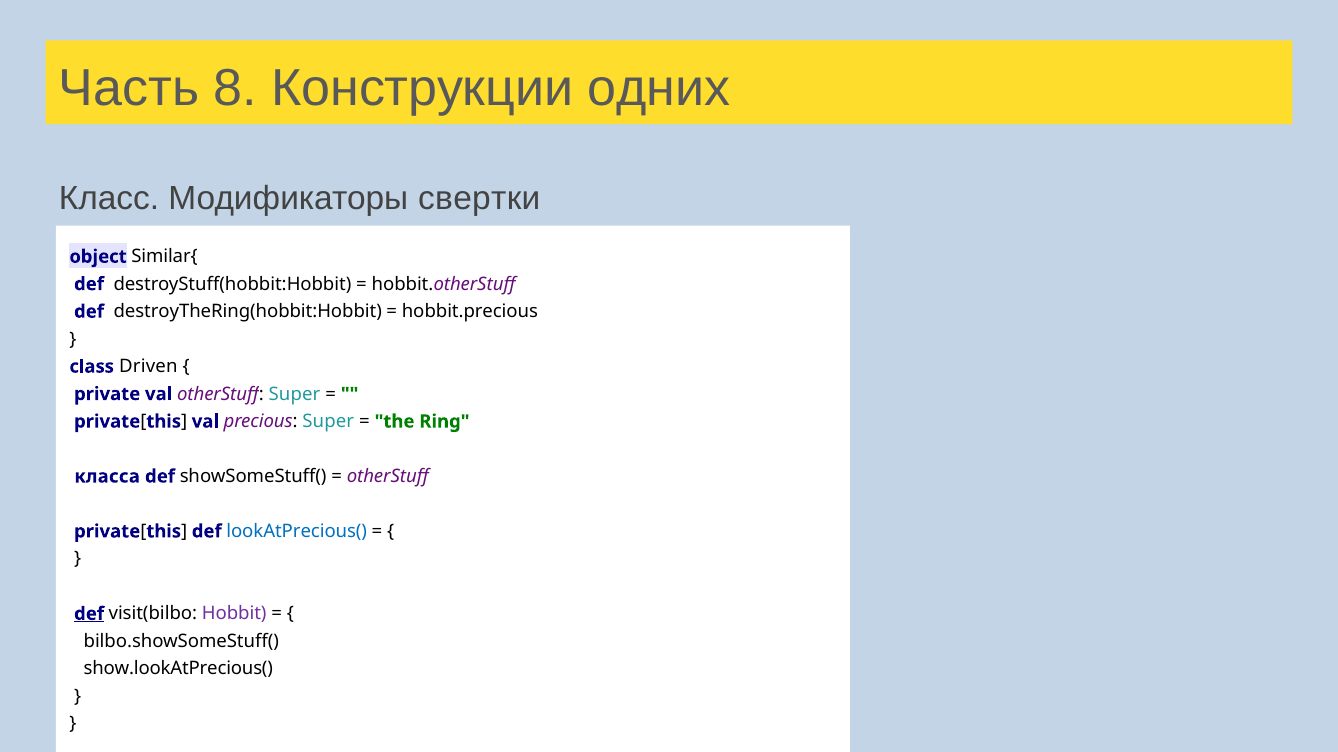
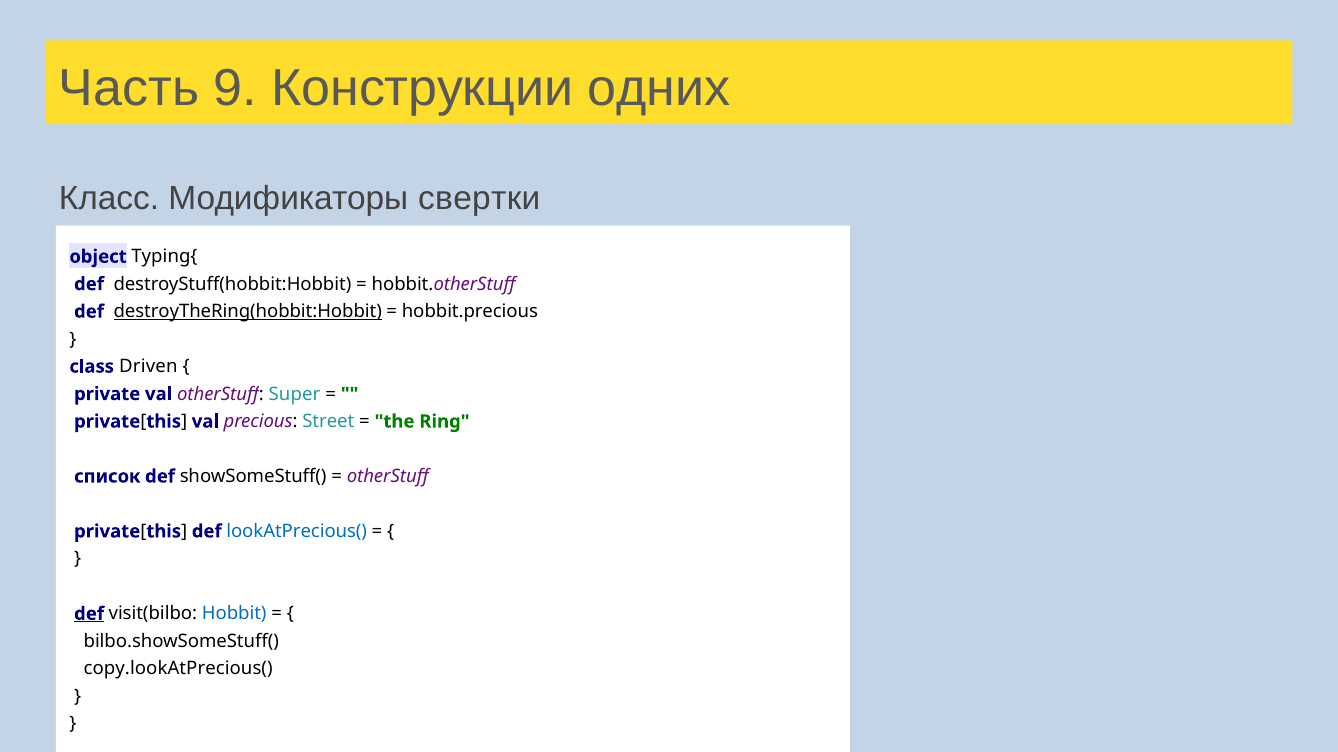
8: 8 -> 9
Similar{: Similar{ -> Typing{
destroyTheRing(hobbit:Hobbit underline: none -> present
precious Super: Super -> Street
класса: класса -> список
Hobbit colour: purple -> blue
show.lookAtPrecious(: show.lookAtPrecious( -> copy.lookAtPrecious(
